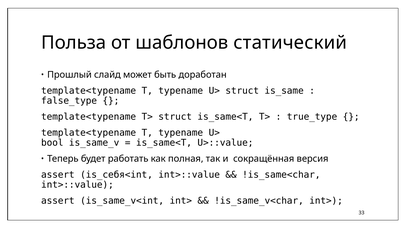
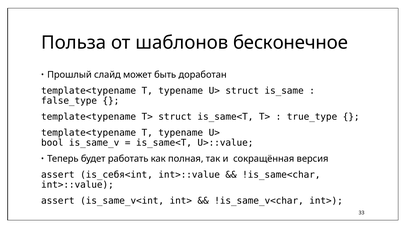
статический: статический -> бесконечное
